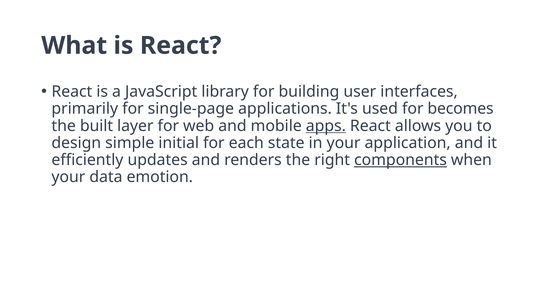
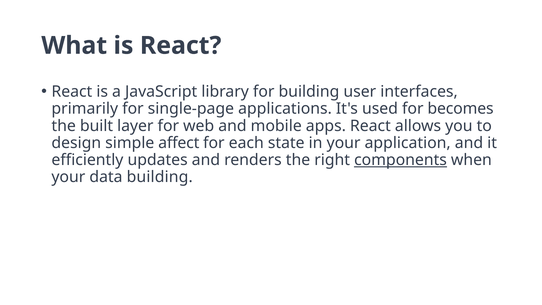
apps underline: present -> none
initial: initial -> affect
data emotion: emotion -> building
